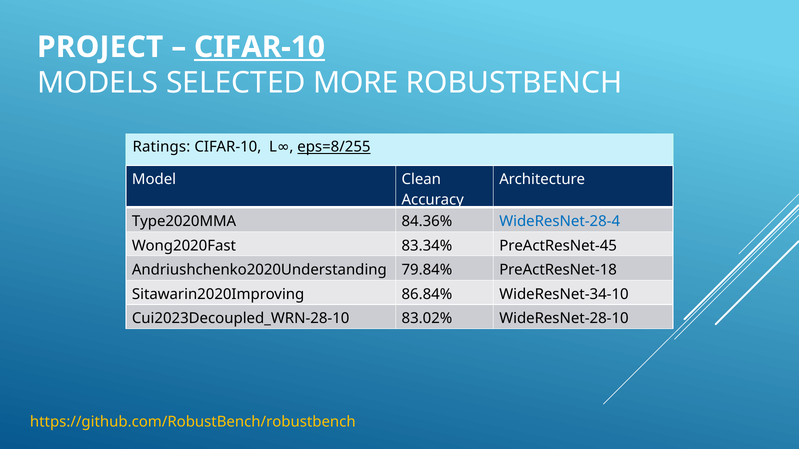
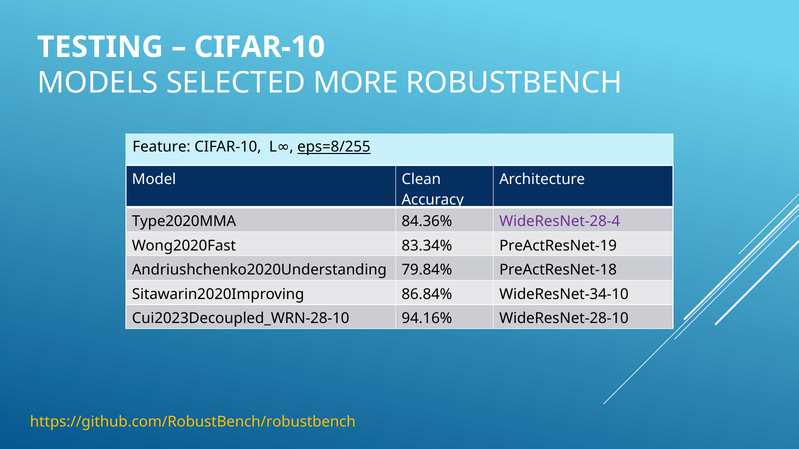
PROJECT: PROJECT -> TESTING
CIFAR-10 at (260, 47) underline: present -> none
Ratings: Ratings -> Feature
WideResNet-28-4 colour: blue -> purple
PreActResNet-45: PreActResNet-45 -> PreActResNet-19
83.02%: 83.02% -> 94.16%
